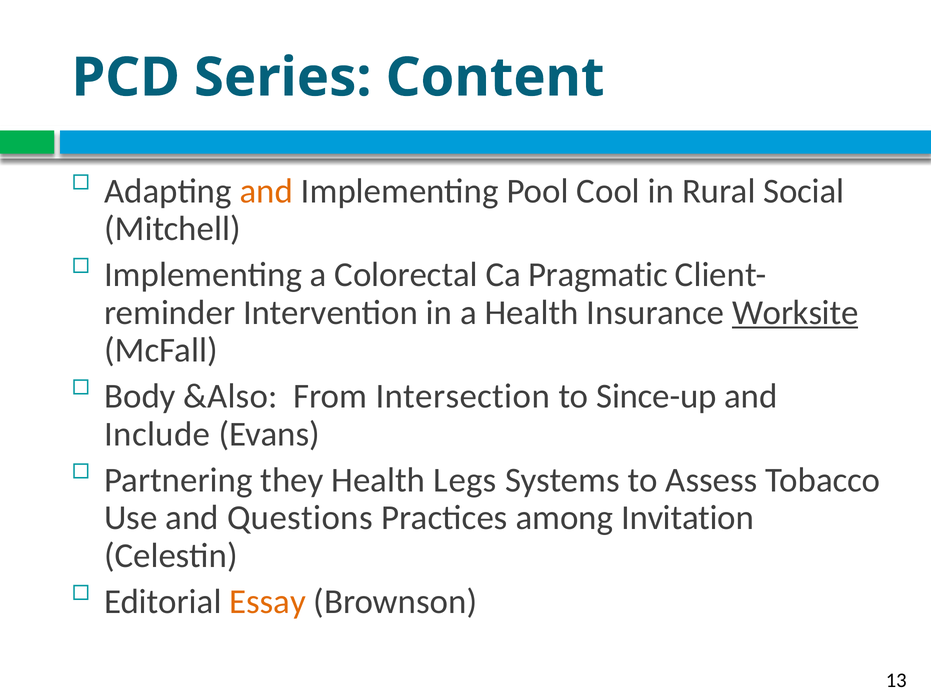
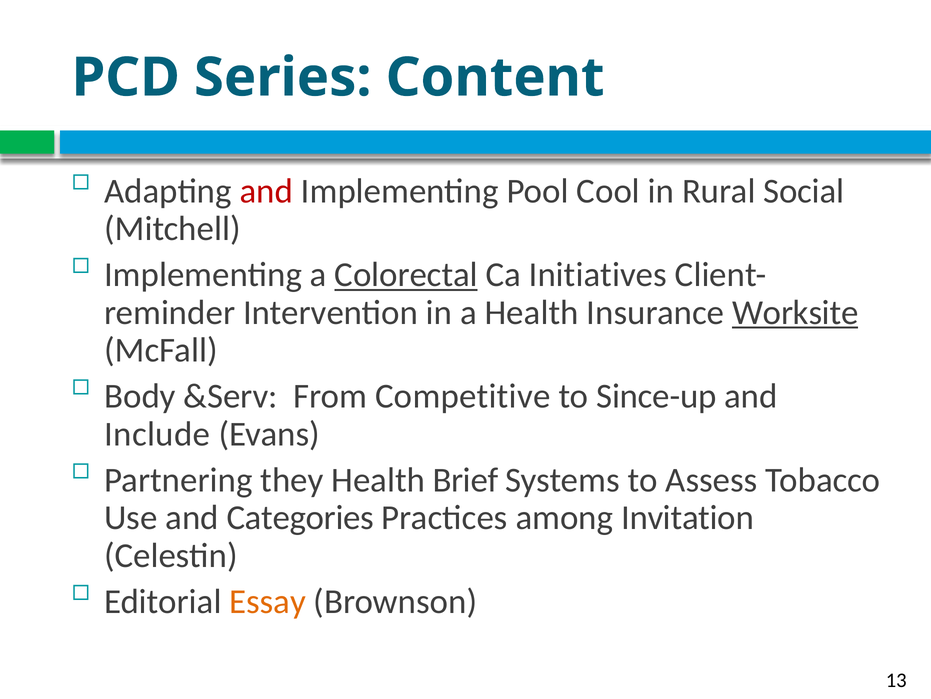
and at (266, 191) colour: orange -> red
Colorectal underline: none -> present
Pragmatic: Pragmatic -> Initiatives
&Also: &Also -> &Serv
Intersection: Intersection -> Competitive
Legs: Legs -> Brief
Questions: Questions -> Categories
